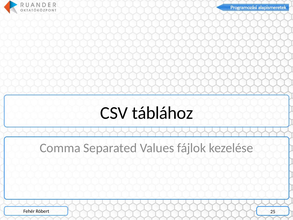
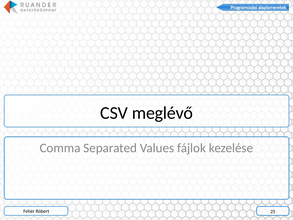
táblához: táblához -> meglévő
